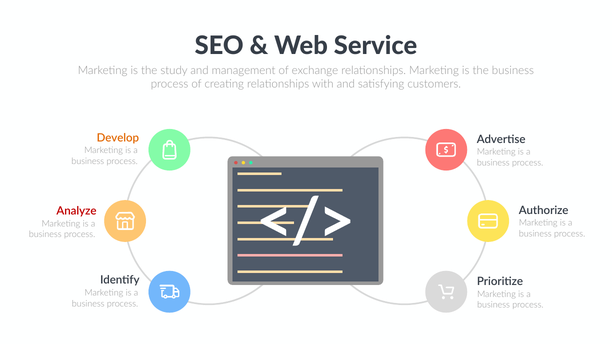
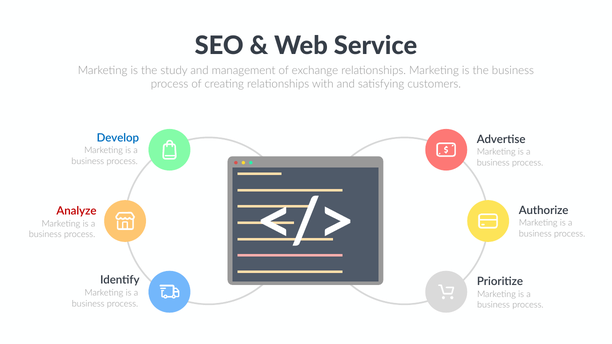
Develop colour: orange -> blue
